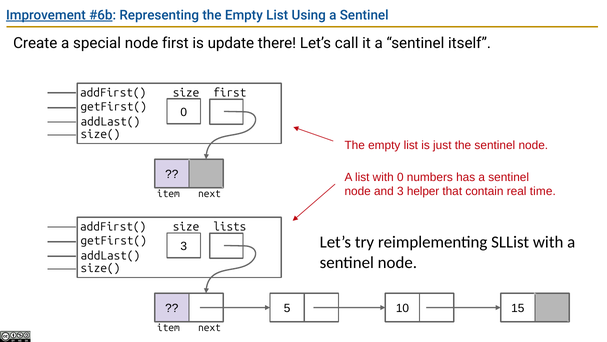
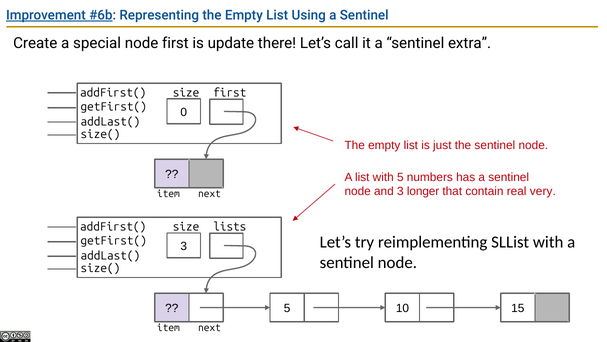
itself: itself -> extra
with 0: 0 -> 5
helper: helper -> longer
time: time -> very
